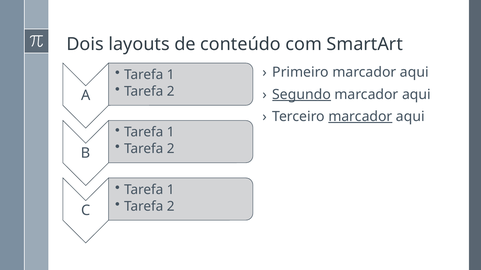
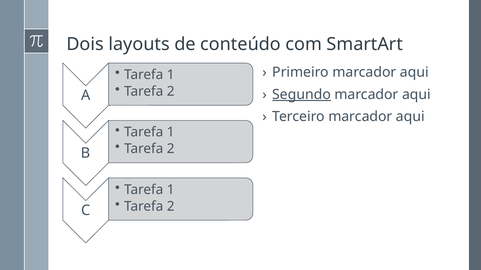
marcador at (360, 117) underline: present -> none
